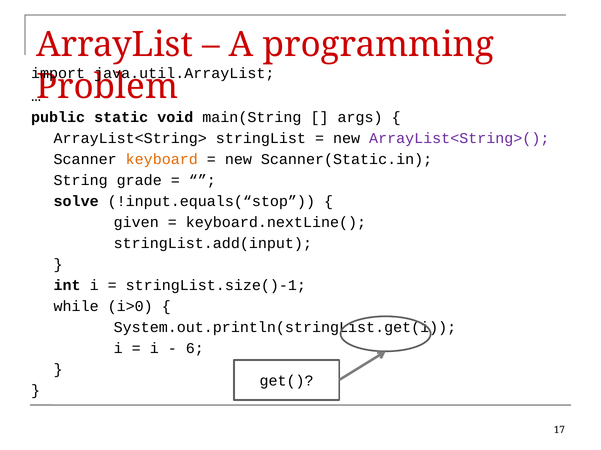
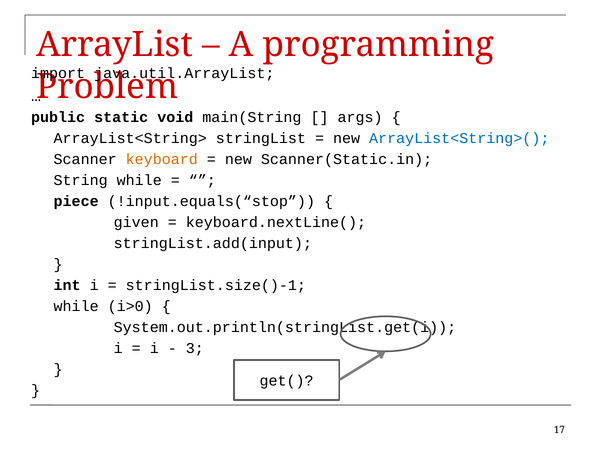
ArrayList<String>( colour: purple -> blue
String grade: grade -> while
solve: solve -> piece
6: 6 -> 3
